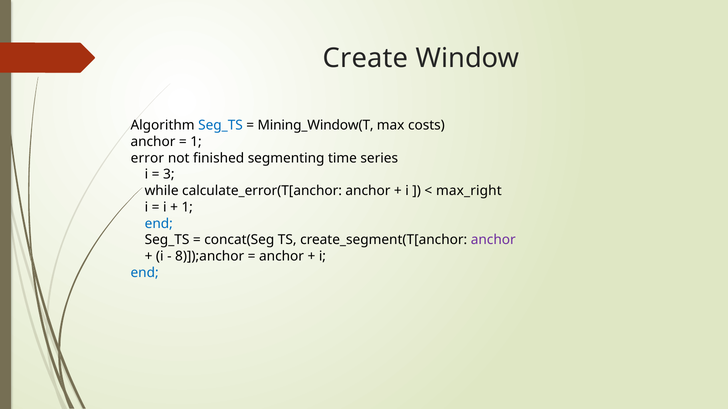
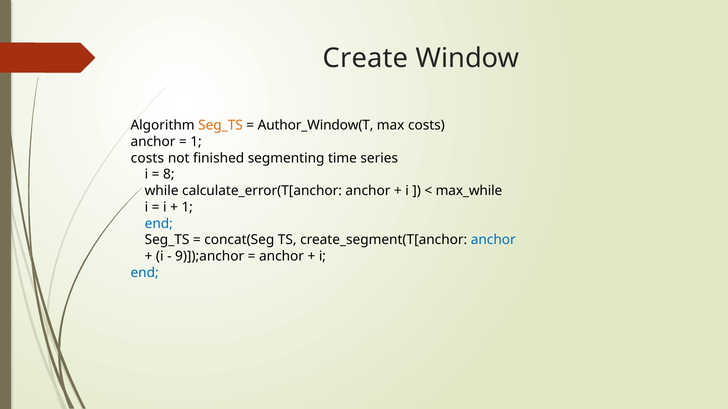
Seg_TS at (221, 126) colour: blue -> orange
Mining_Window(T: Mining_Window(T -> Author_Window(T
error at (147, 158): error -> costs
3: 3 -> 8
max_right: max_right -> max_while
anchor at (493, 240) colour: purple -> blue
8)]);anchor: 8)]);anchor -> 9)]);anchor
